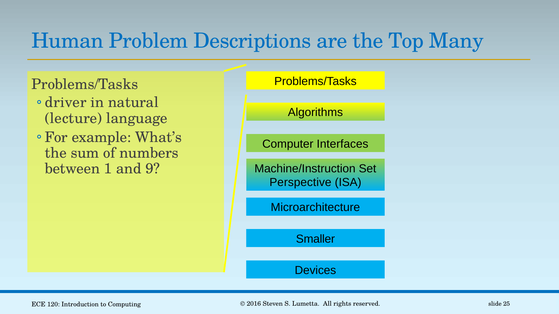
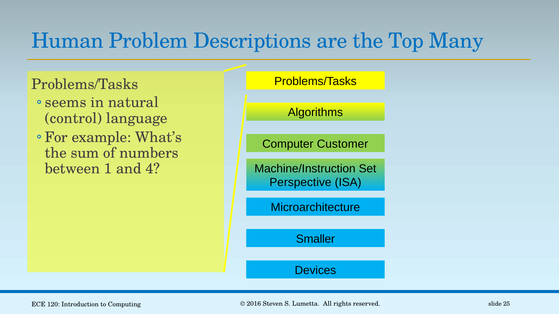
driver: driver -> seems
lecture: lecture -> control
Interfaces: Interfaces -> Customer
9: 9 -> 4
